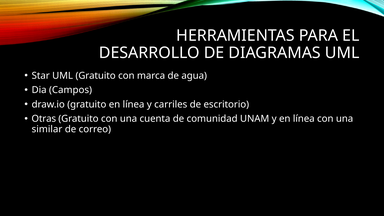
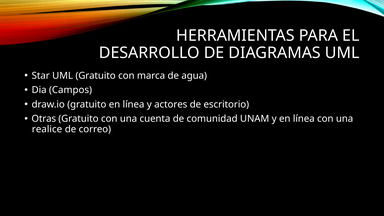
carriles: carriles -> actores
similar: similar -> realice
